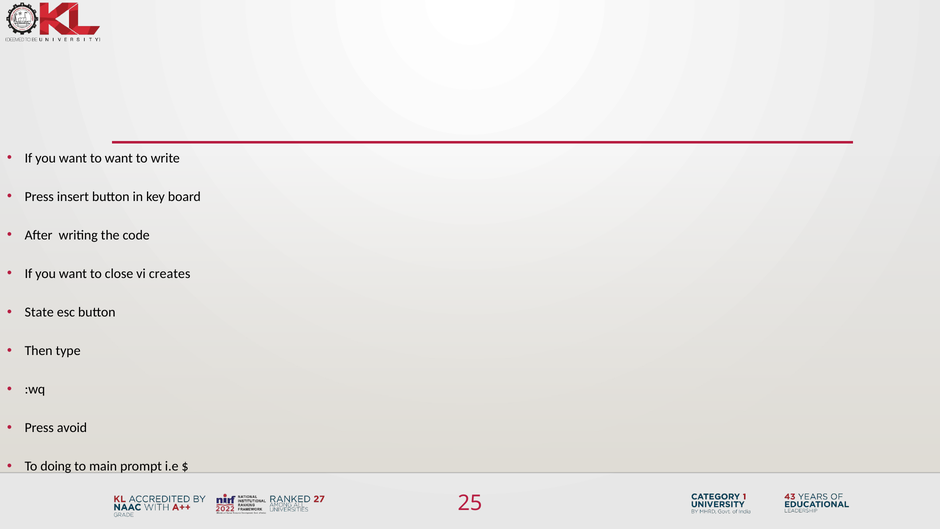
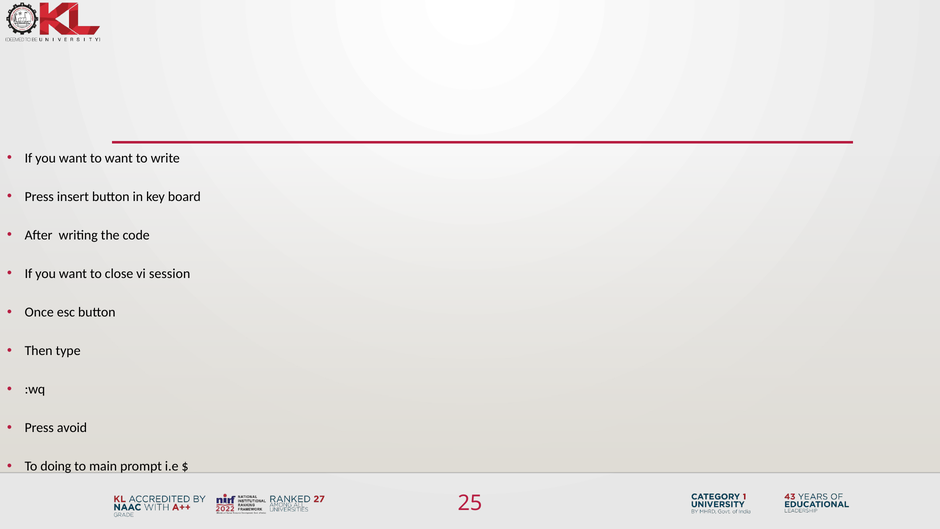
creates: creates -> session
State: State -> Once
